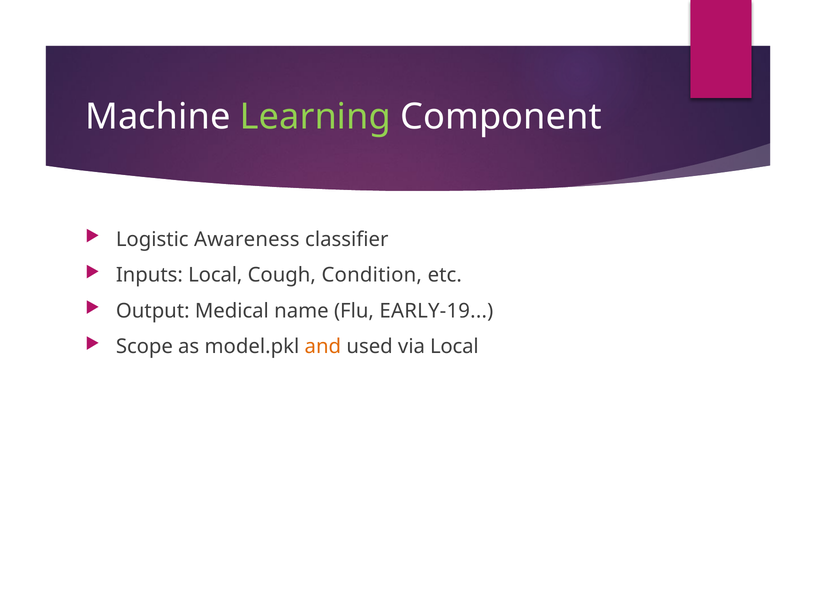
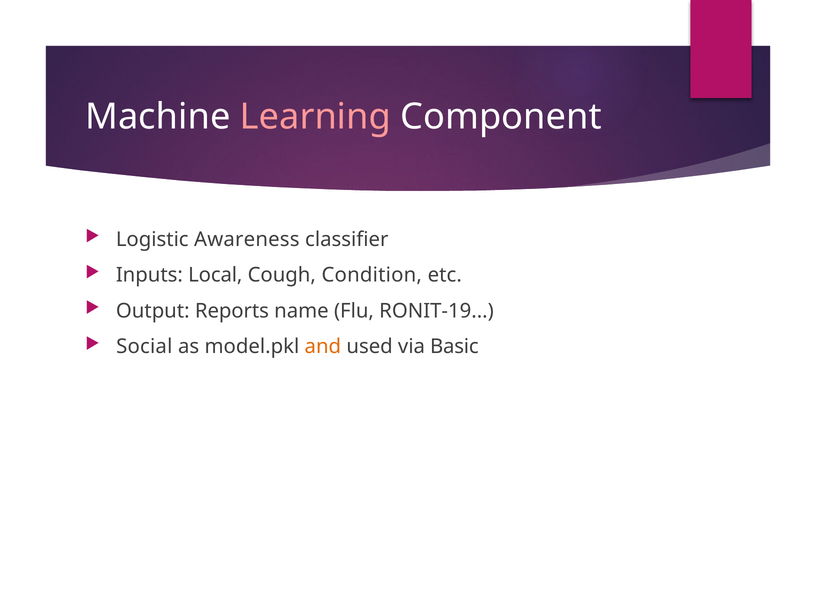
Learning colour: light green -> pink
Medical: Medical -> Reports
EARLY-19: EARLY-19 -> RONIT-19
Scope: Scope -> Social
via Local: Local -> Basic
